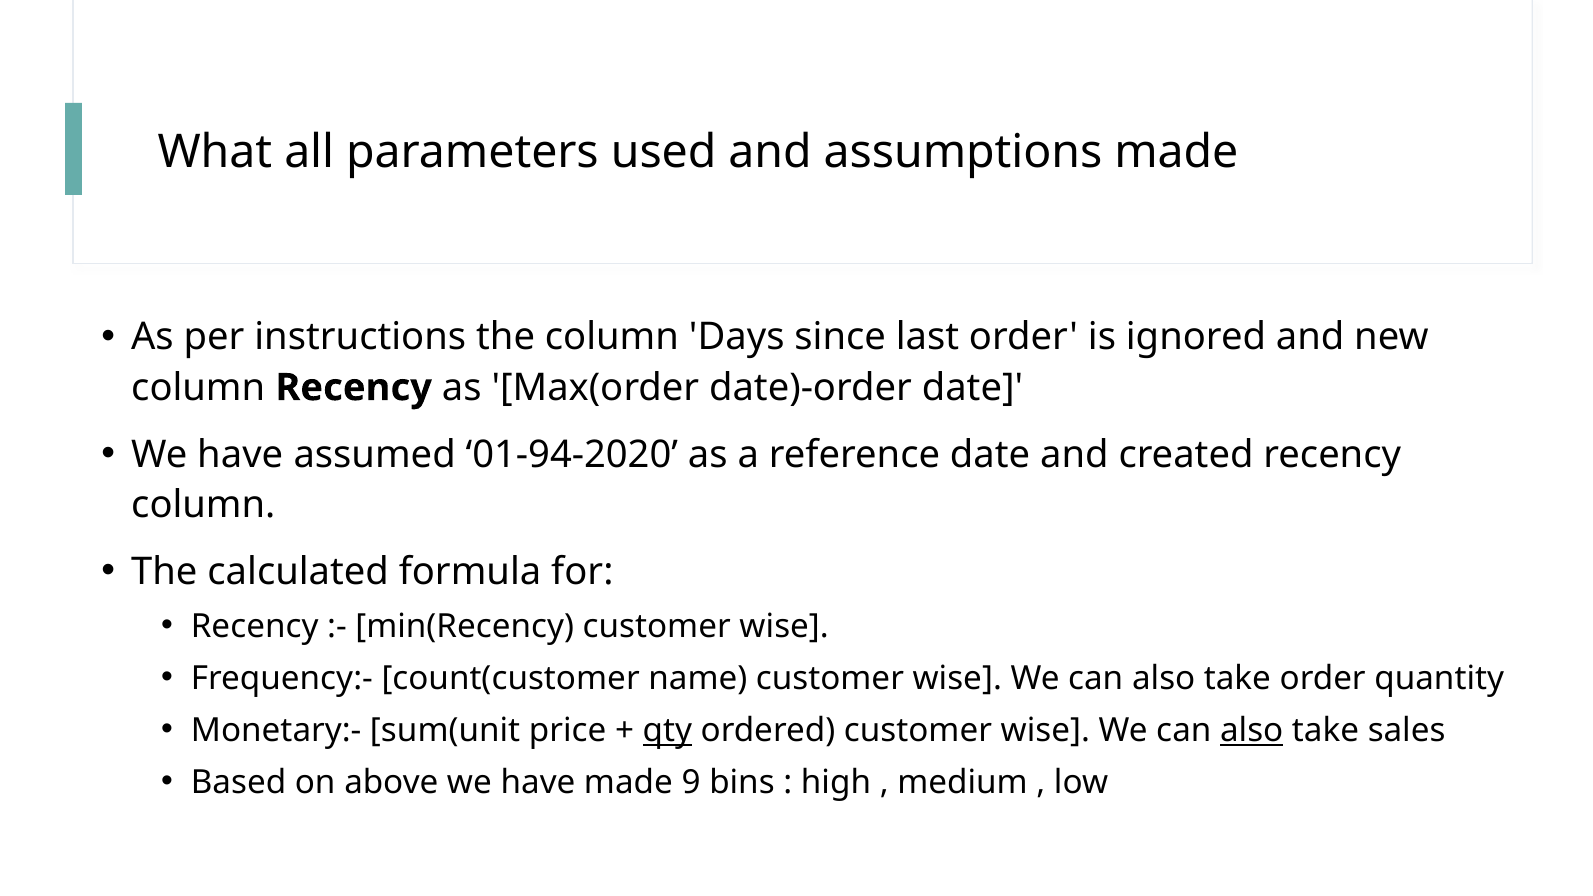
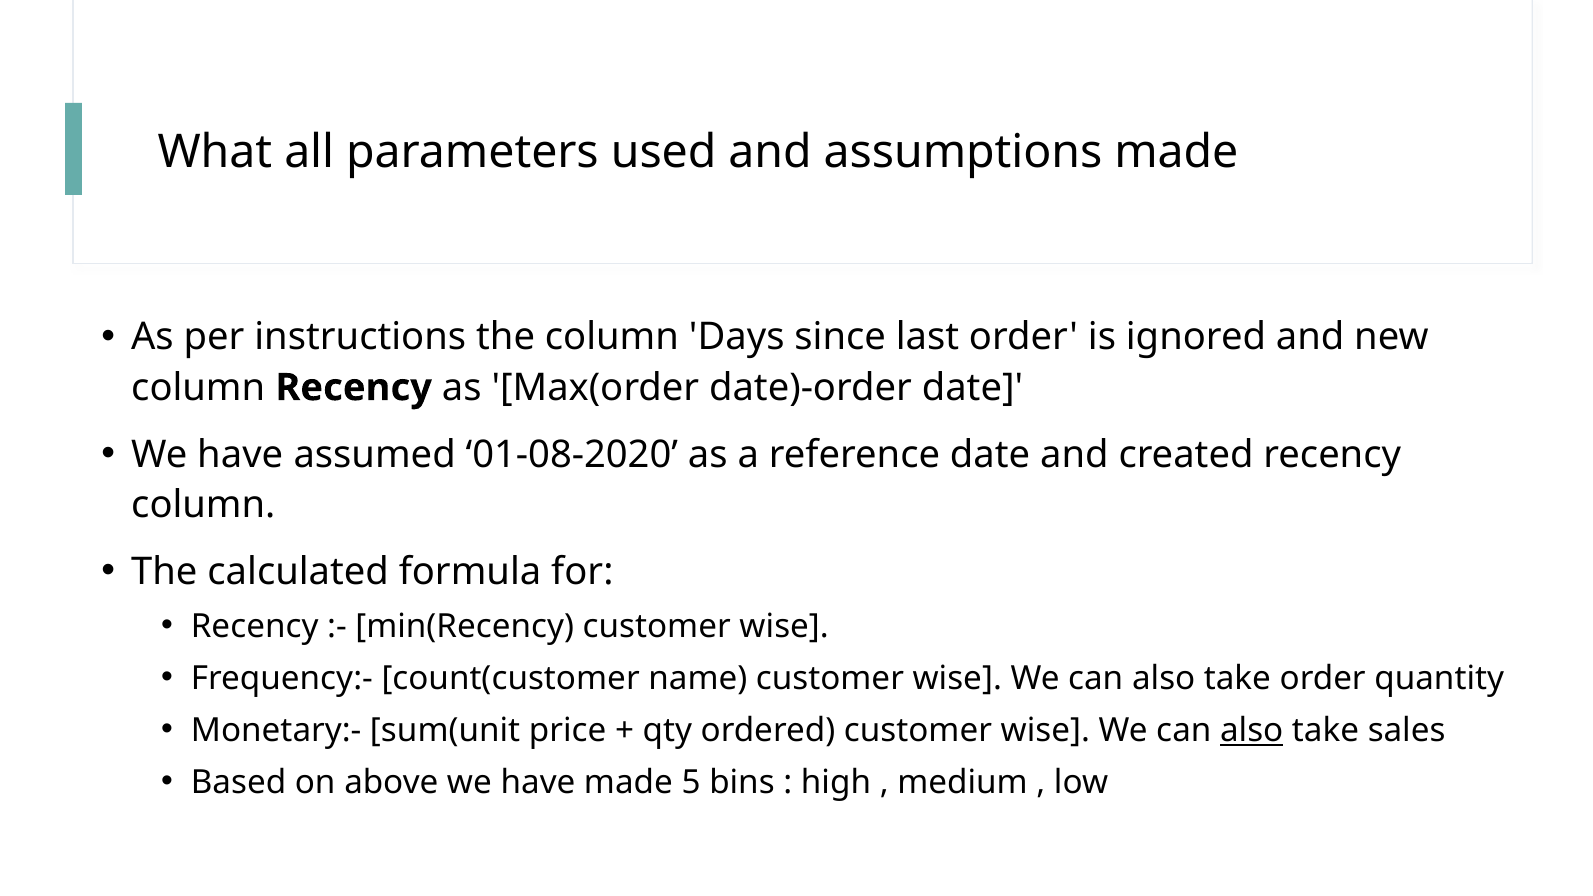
01-94-2020: 01-94-2020 -> 01-08-2020
qty underline: present -> none
9: 9 -> 5
